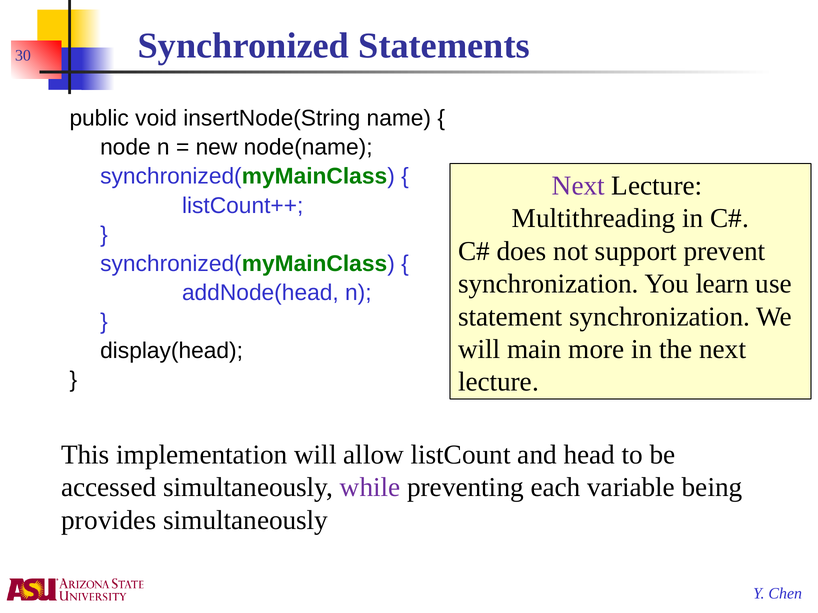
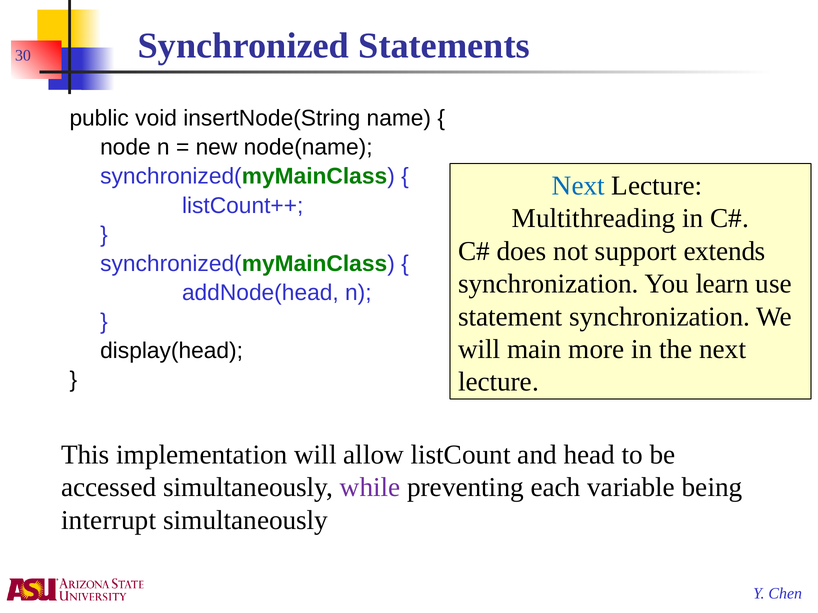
Next at (578, 186) colour: purple -> blue
prevent: prevent -> extends
provides: provides -> interrupt
